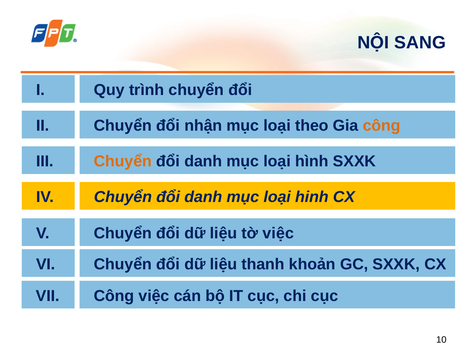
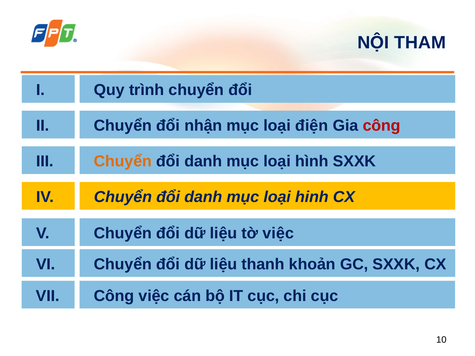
SANG: SANG -> THAM
theo: theo -> điện
công at (382, 126) colour: orange -> red
